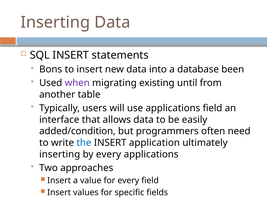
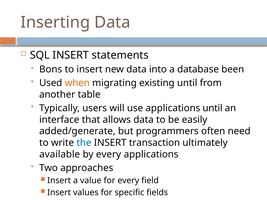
when colour: purple -> orange
applications field: field -> until
added/condition: added/condition -> added/generate
application: application -> transaction
inserting at (60, 154): inserting -> available
